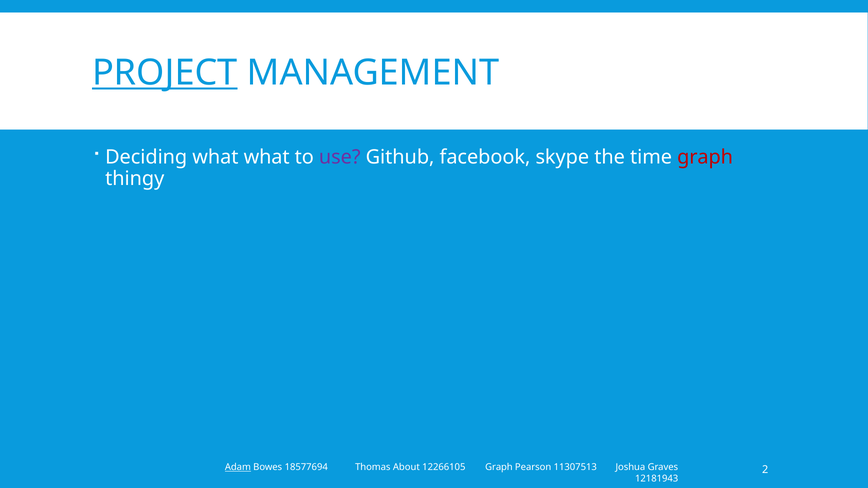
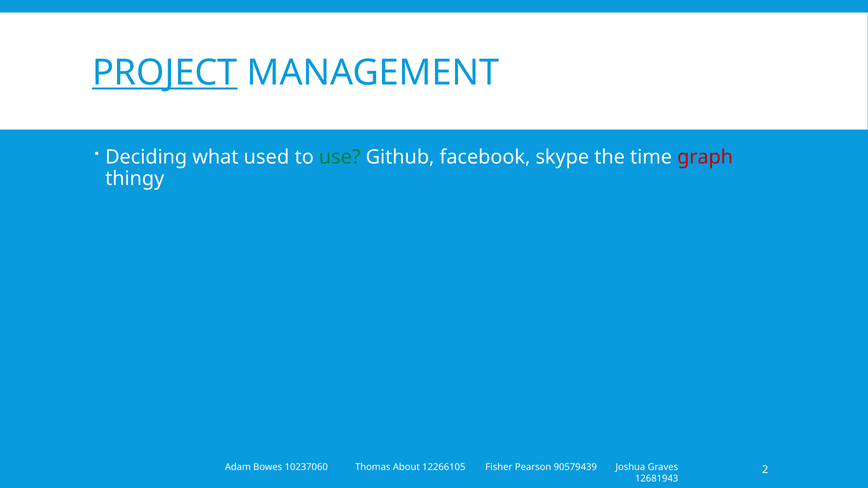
what what: what -> used
use colour: purple -> green
Adam underline: present -> none
18577694: 18577694 -> 10237060
12266105 Graph: Graph -> Fisher
11307513: 11307513 -> 90579439
12181943: 12181943 -> 12681943
